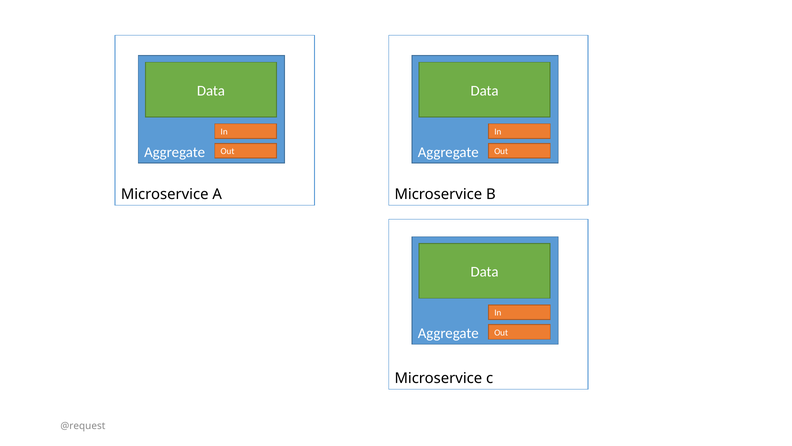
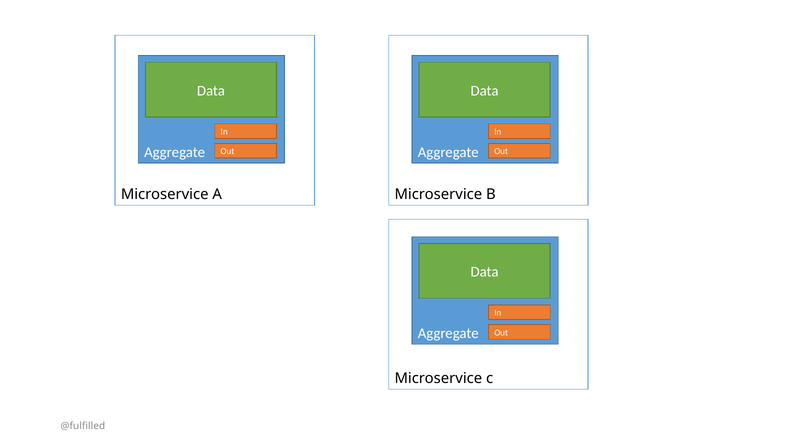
@request: @request -> @fulfilled
